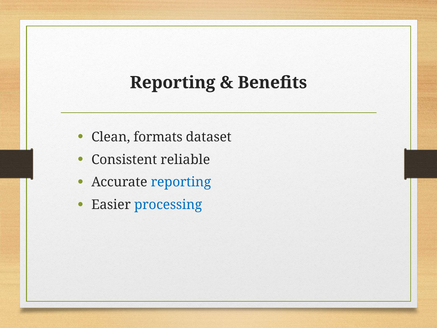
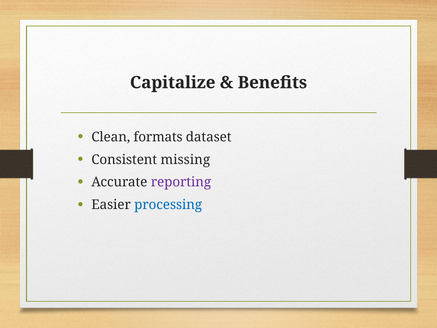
Reporting at (173, 83): Reporting -> Capitalize
reliable: reliable -> missing
reporting at (181, 182) colour: blue -> purple
